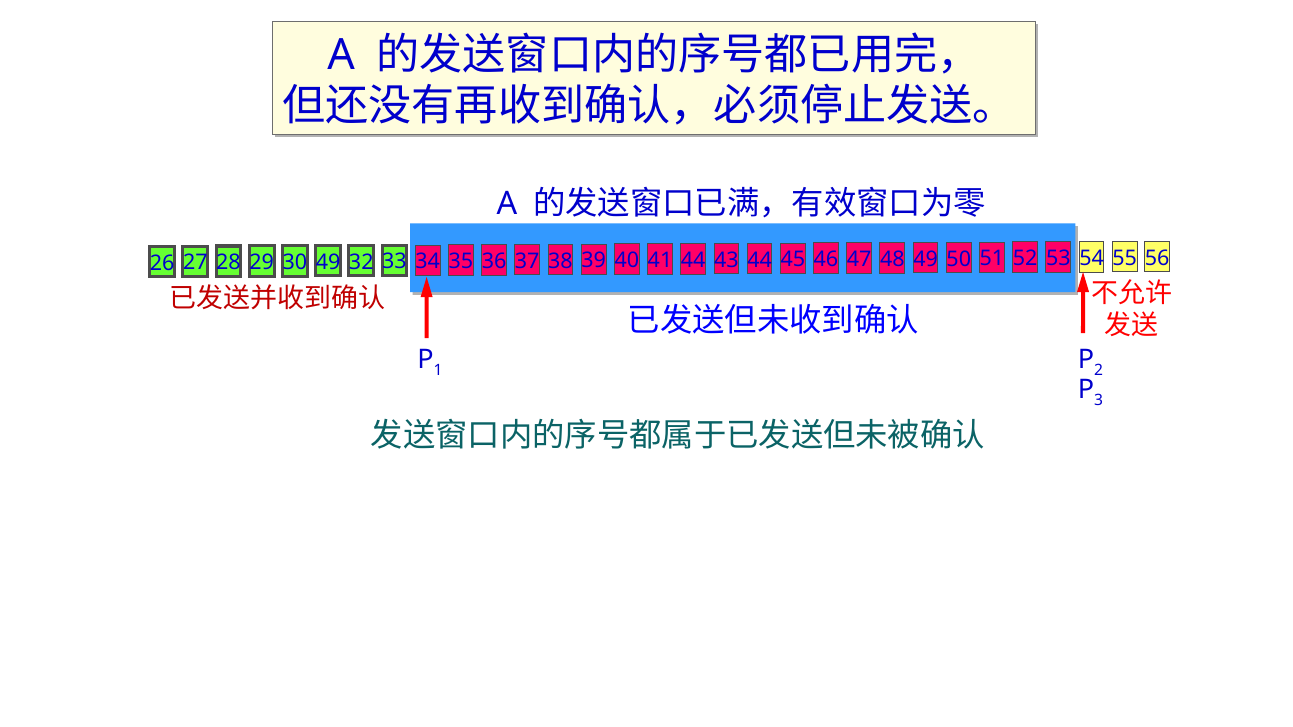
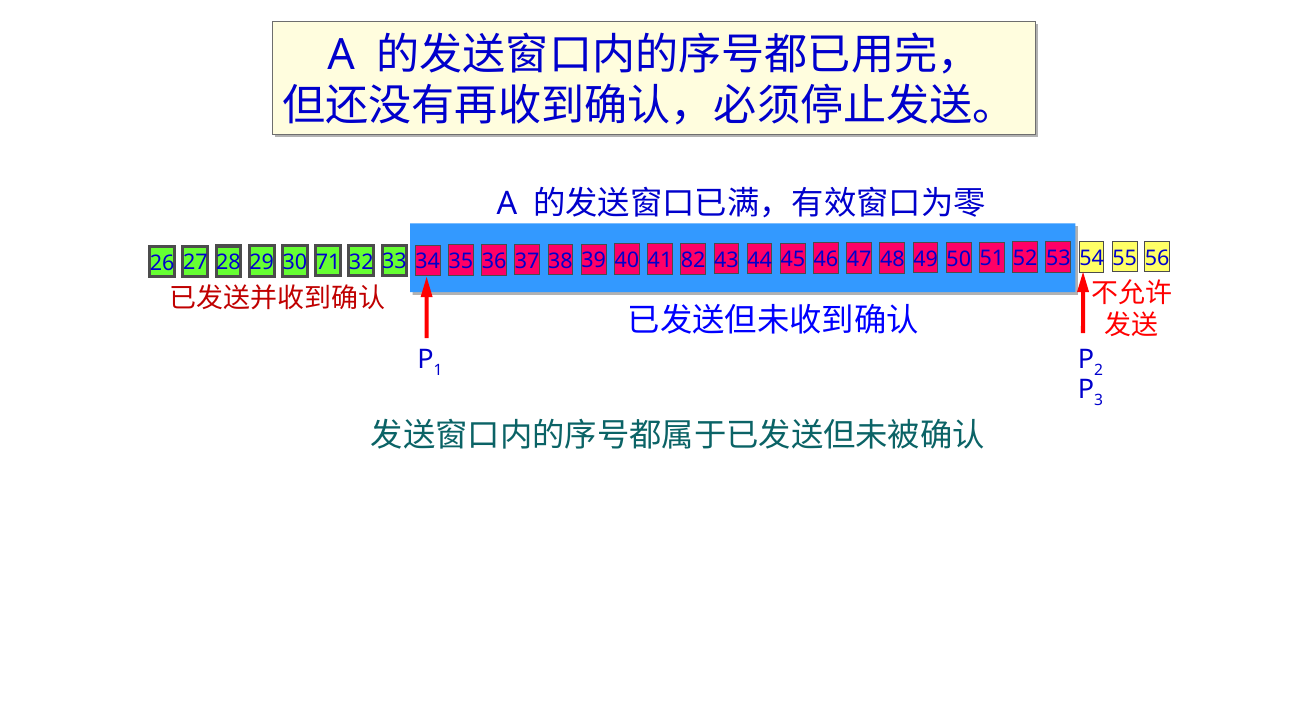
30 49: 49 -> 71
41 44: 44 -> 82
